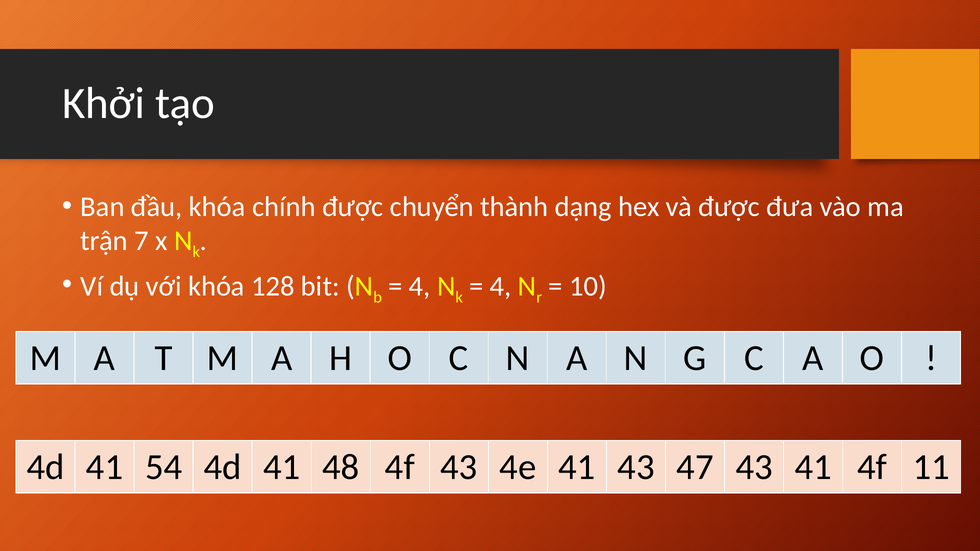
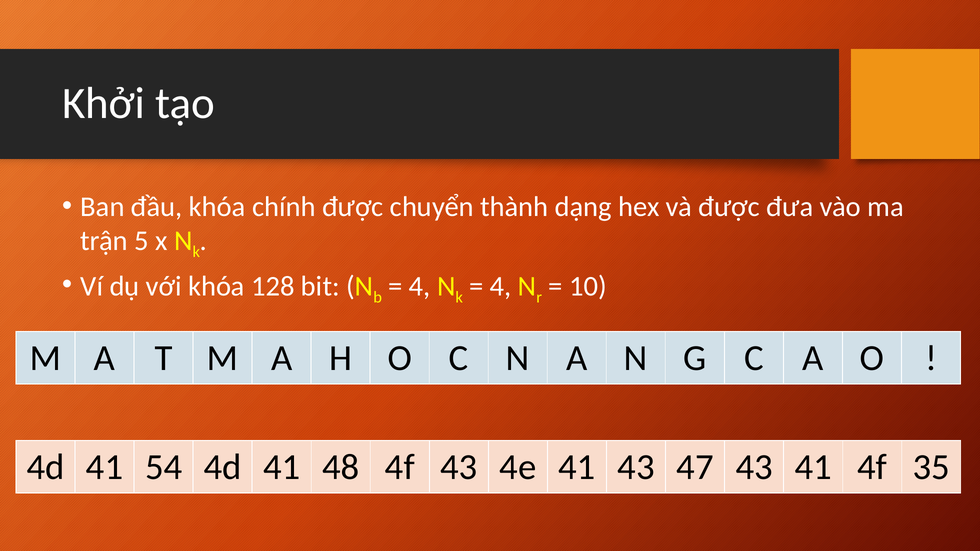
7: 7 -> 5
11: 11 -> 35
